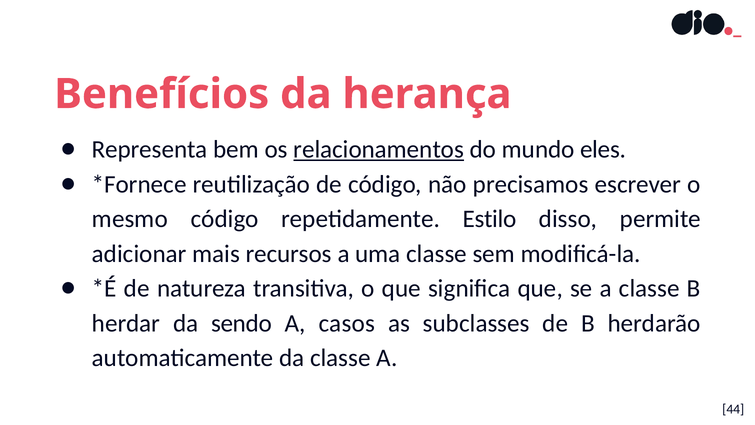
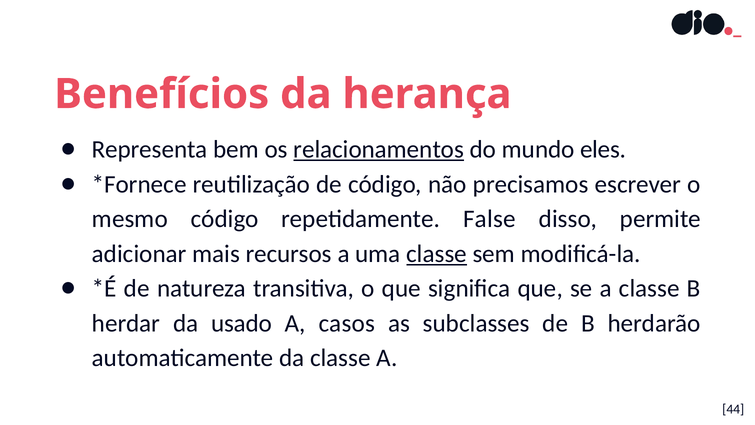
Estilo: Estilo -> False
classe at (437, 254) underline: none -> present
sendo: sendo -> usado
